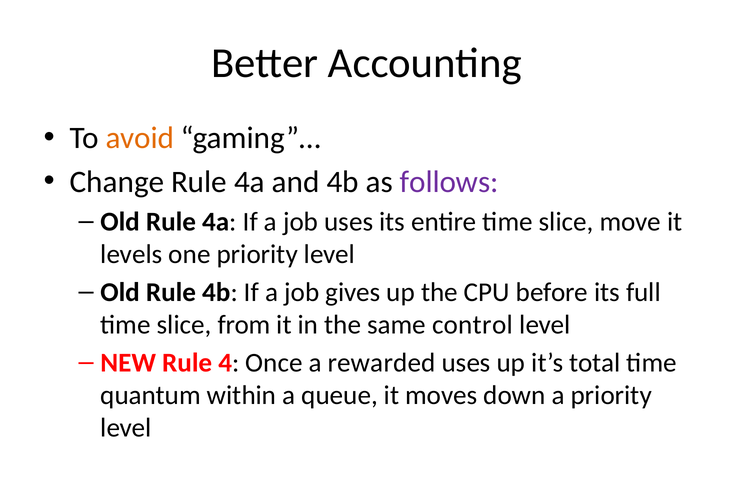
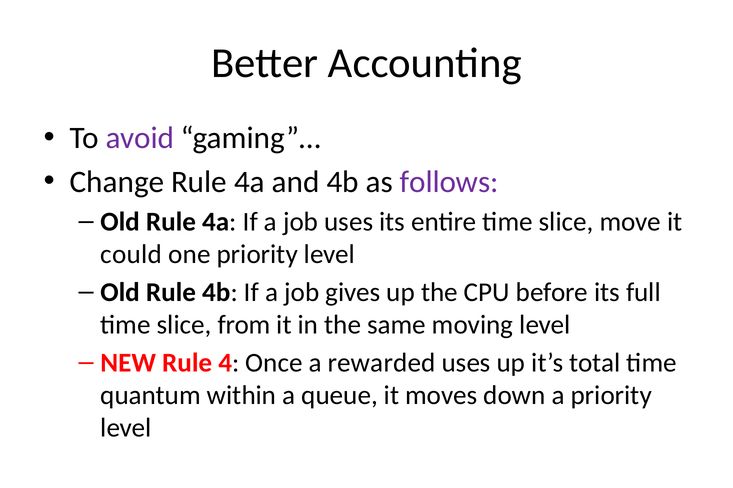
avoid colour: orange -> purple
levels: levels -> could
control: control -> moving
